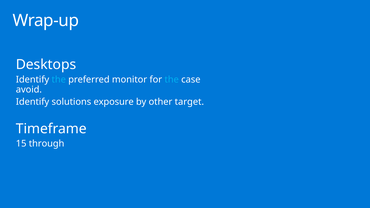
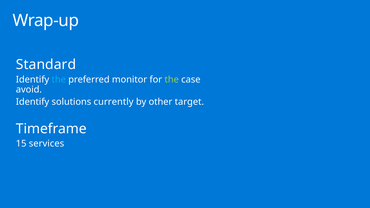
Desktops: Desktops -> Standard
the at (172, 80) colour: light blue -> light green
exposure: exposure -> currently
through: through -> services
